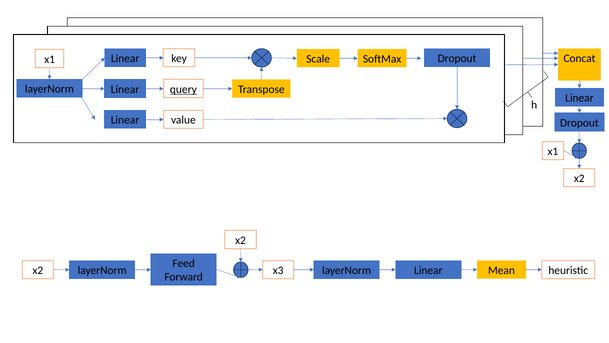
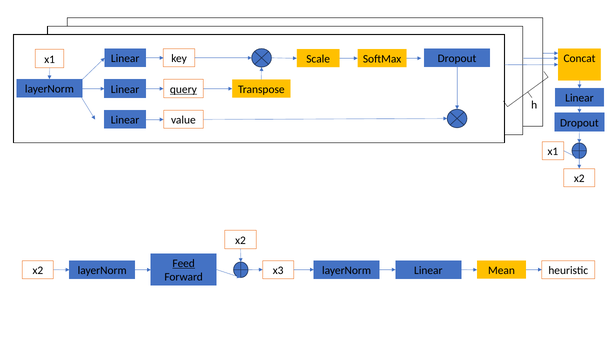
Feed underline: none -> present
